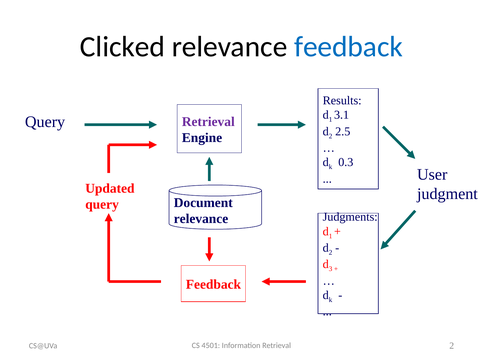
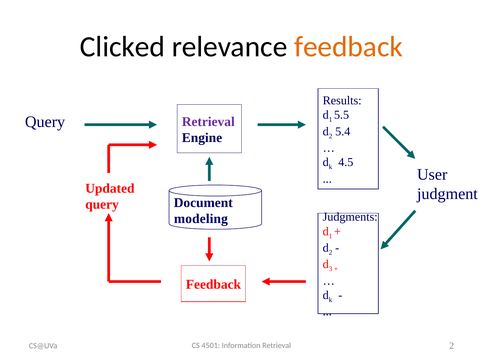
feedback at (348, 47) colour: blue -> orange
3.1: 3.1 -> 5.5
2.5: 2.5 -> 5.4
0.3: 0.3 -> 4.5
relevance at (201, 219): relevance -> modeling
